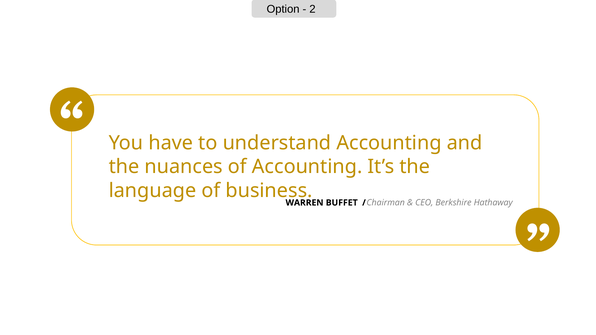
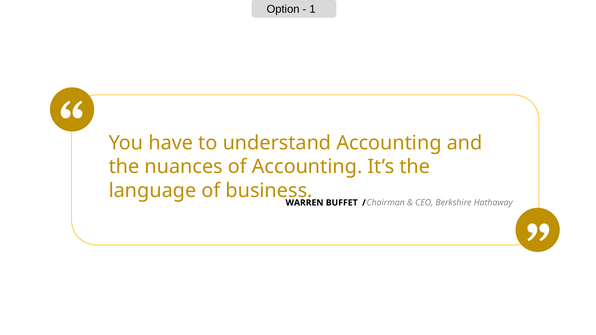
2: 2 -> 1
